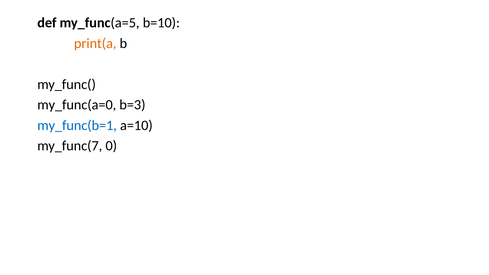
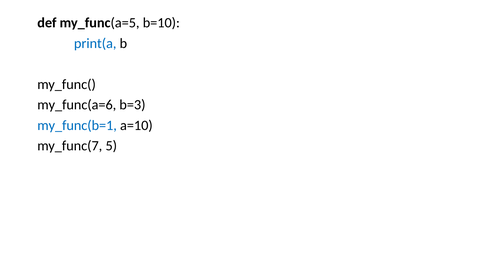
print(a colour: orange -> blue
my_func(a=0: my_func(a=0 -> my_func(a=6
0: 0 -> 5
